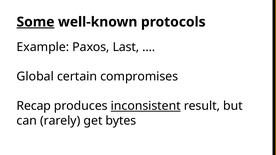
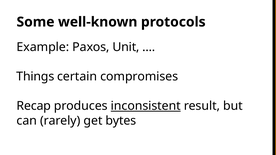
Some underline: present -> none
Last: Last -> Unit
Global: Global -> Things
